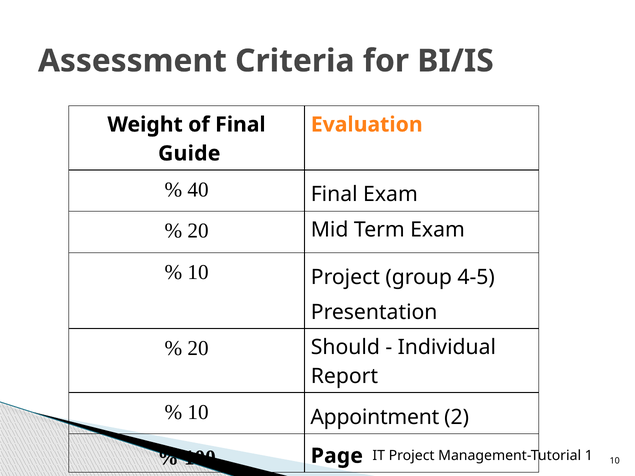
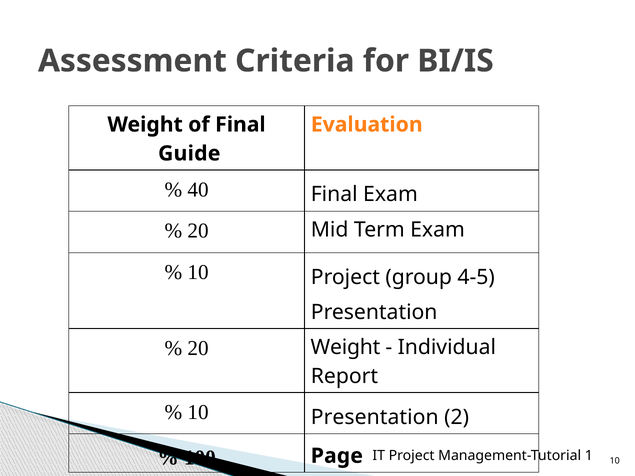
Should at (345, 347): Should -> Weight
Appointment at (375, 417): Appointment -> Presentation
